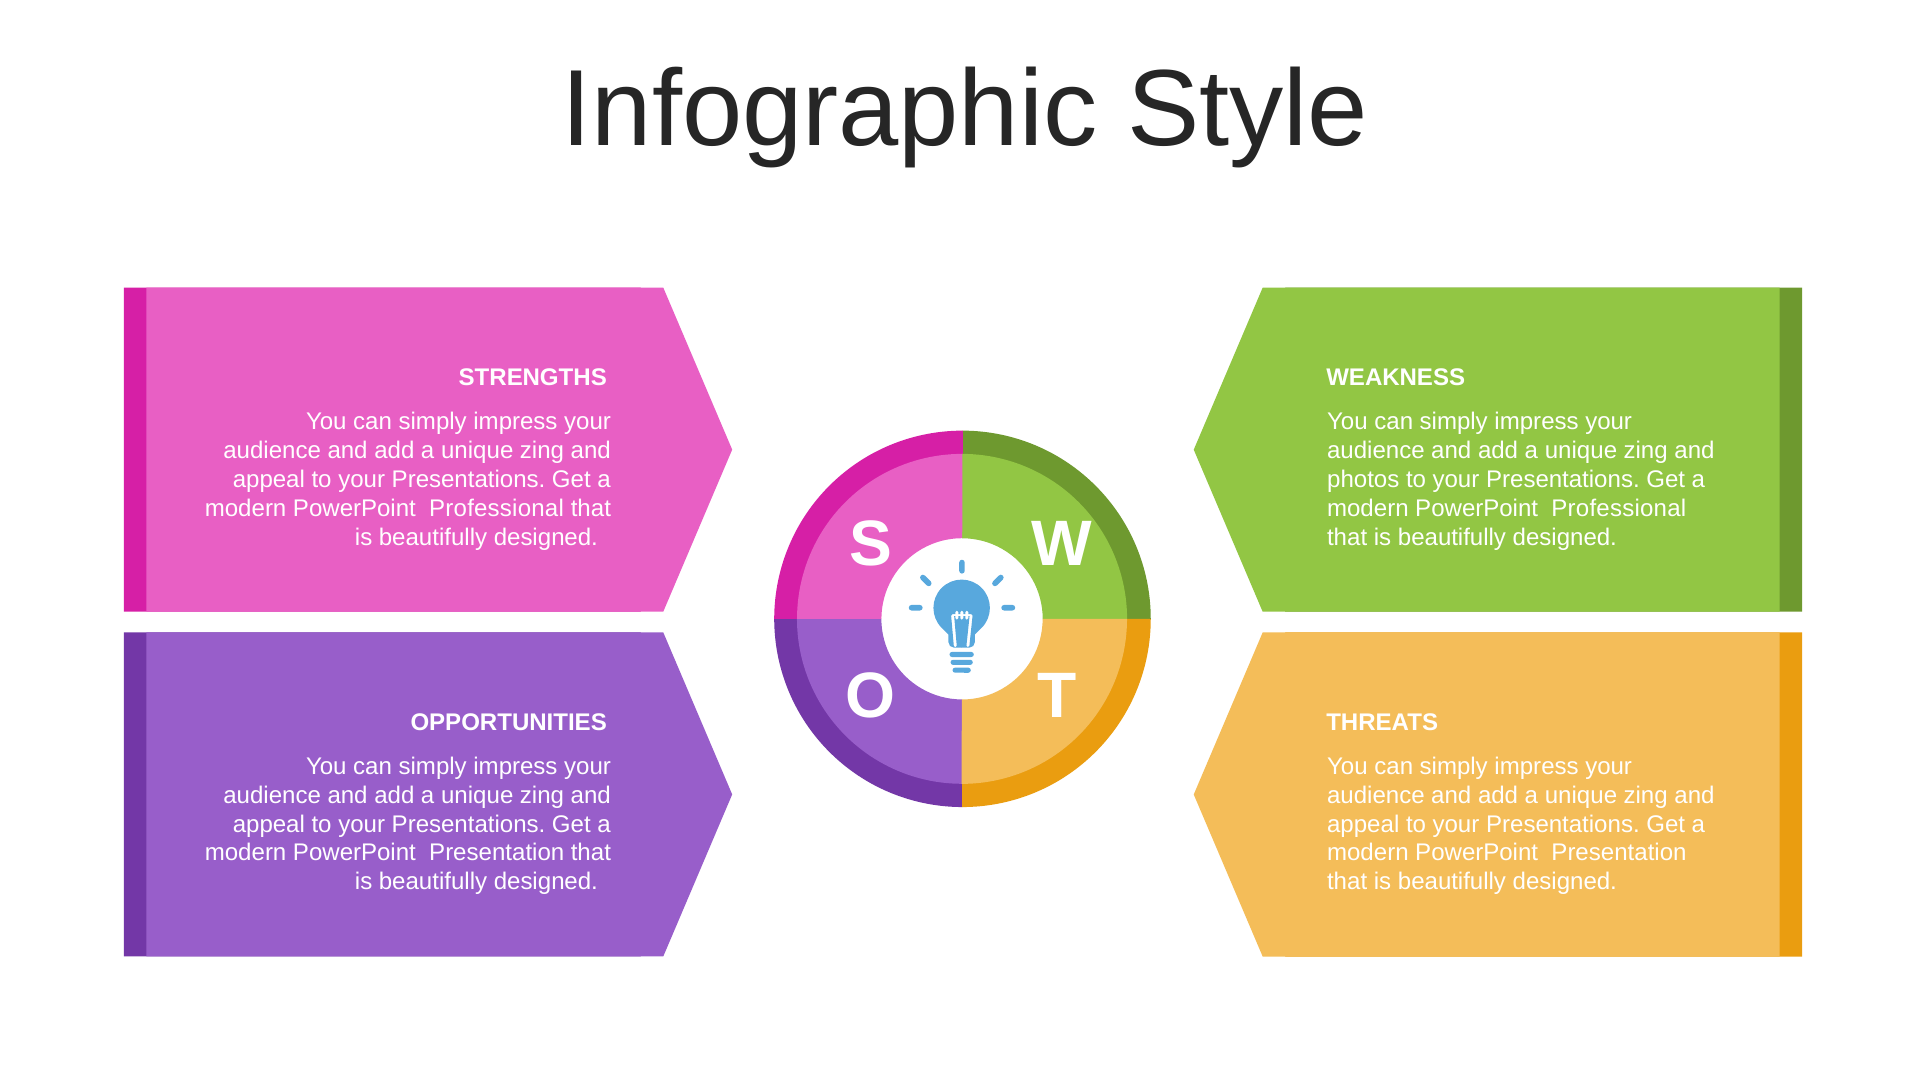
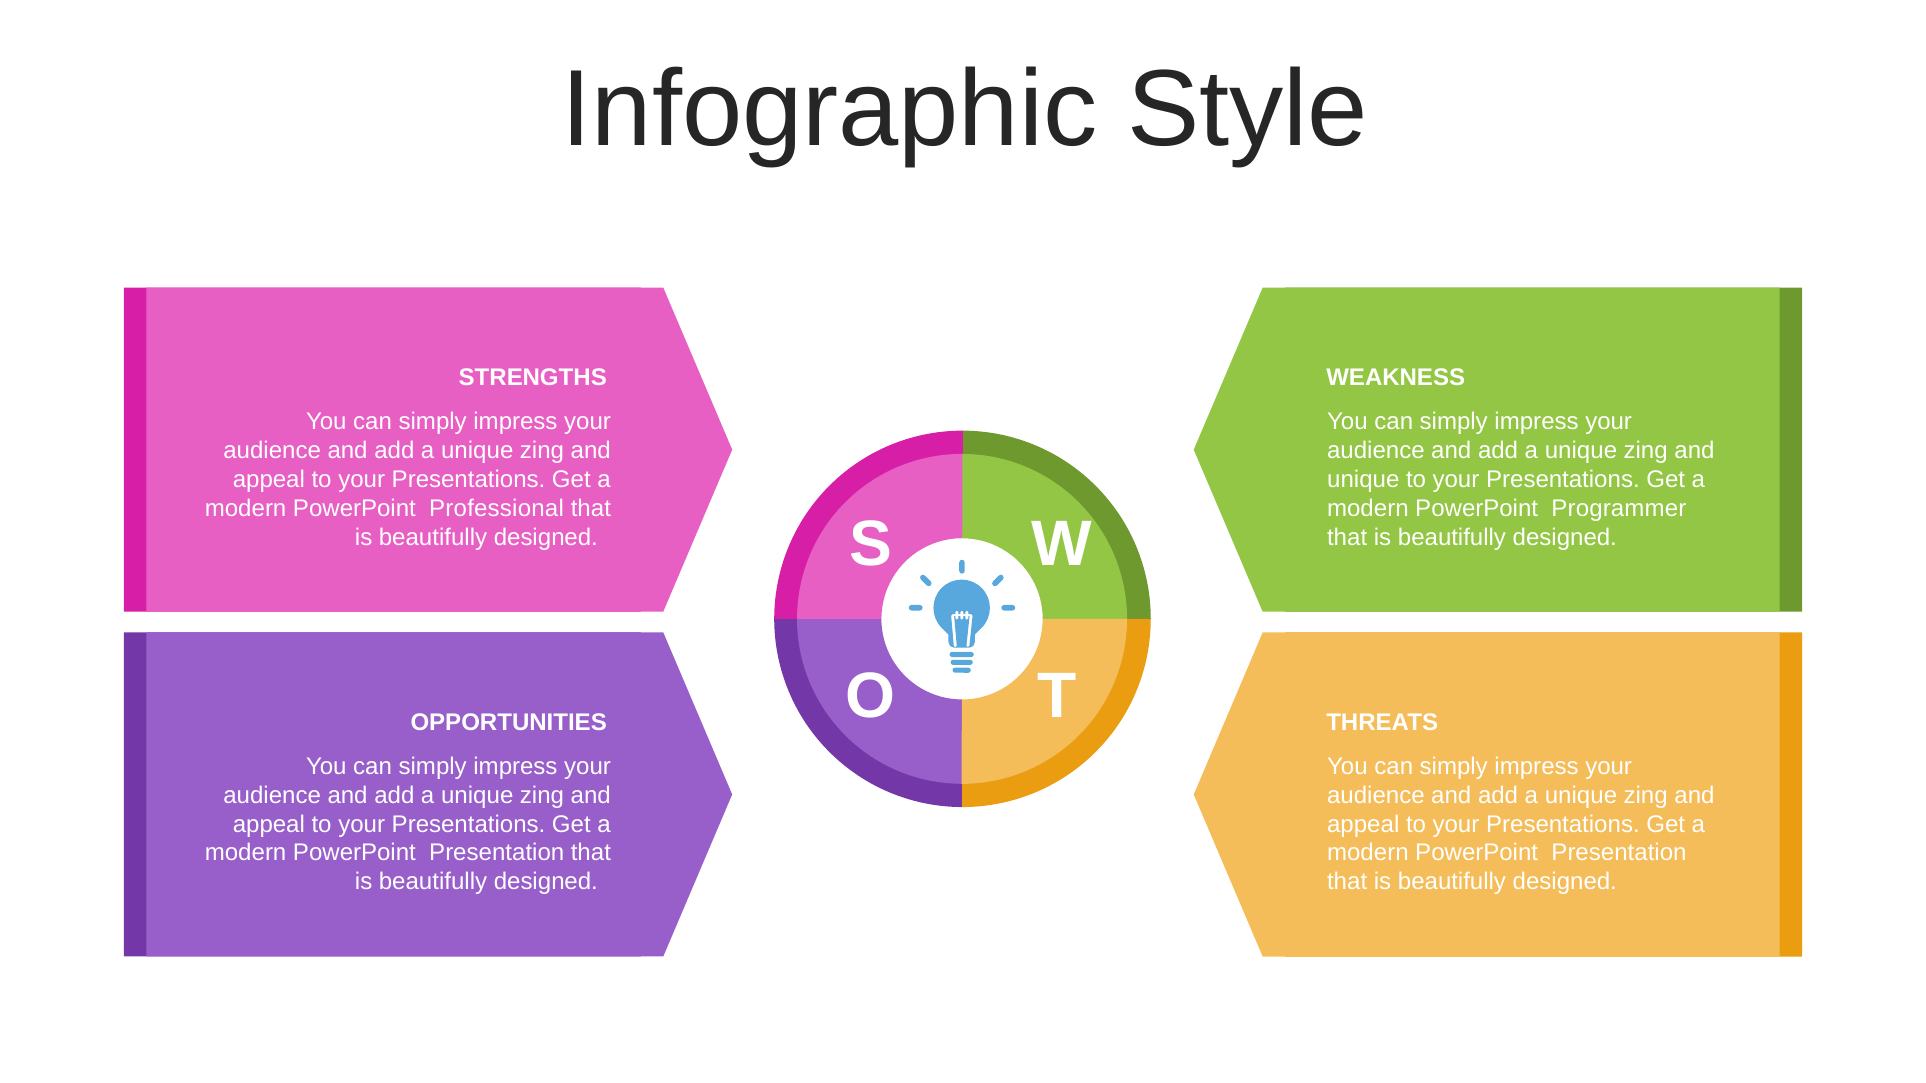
photos at (1363, 479): photos -> unique
Professional at (1619, 508): Professional -> Programmer
